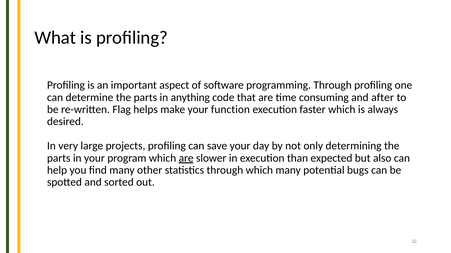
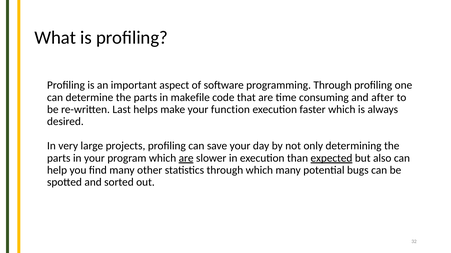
anything: anything -> makefile
Flag: Flag -> Last
expected underline: none -> present
